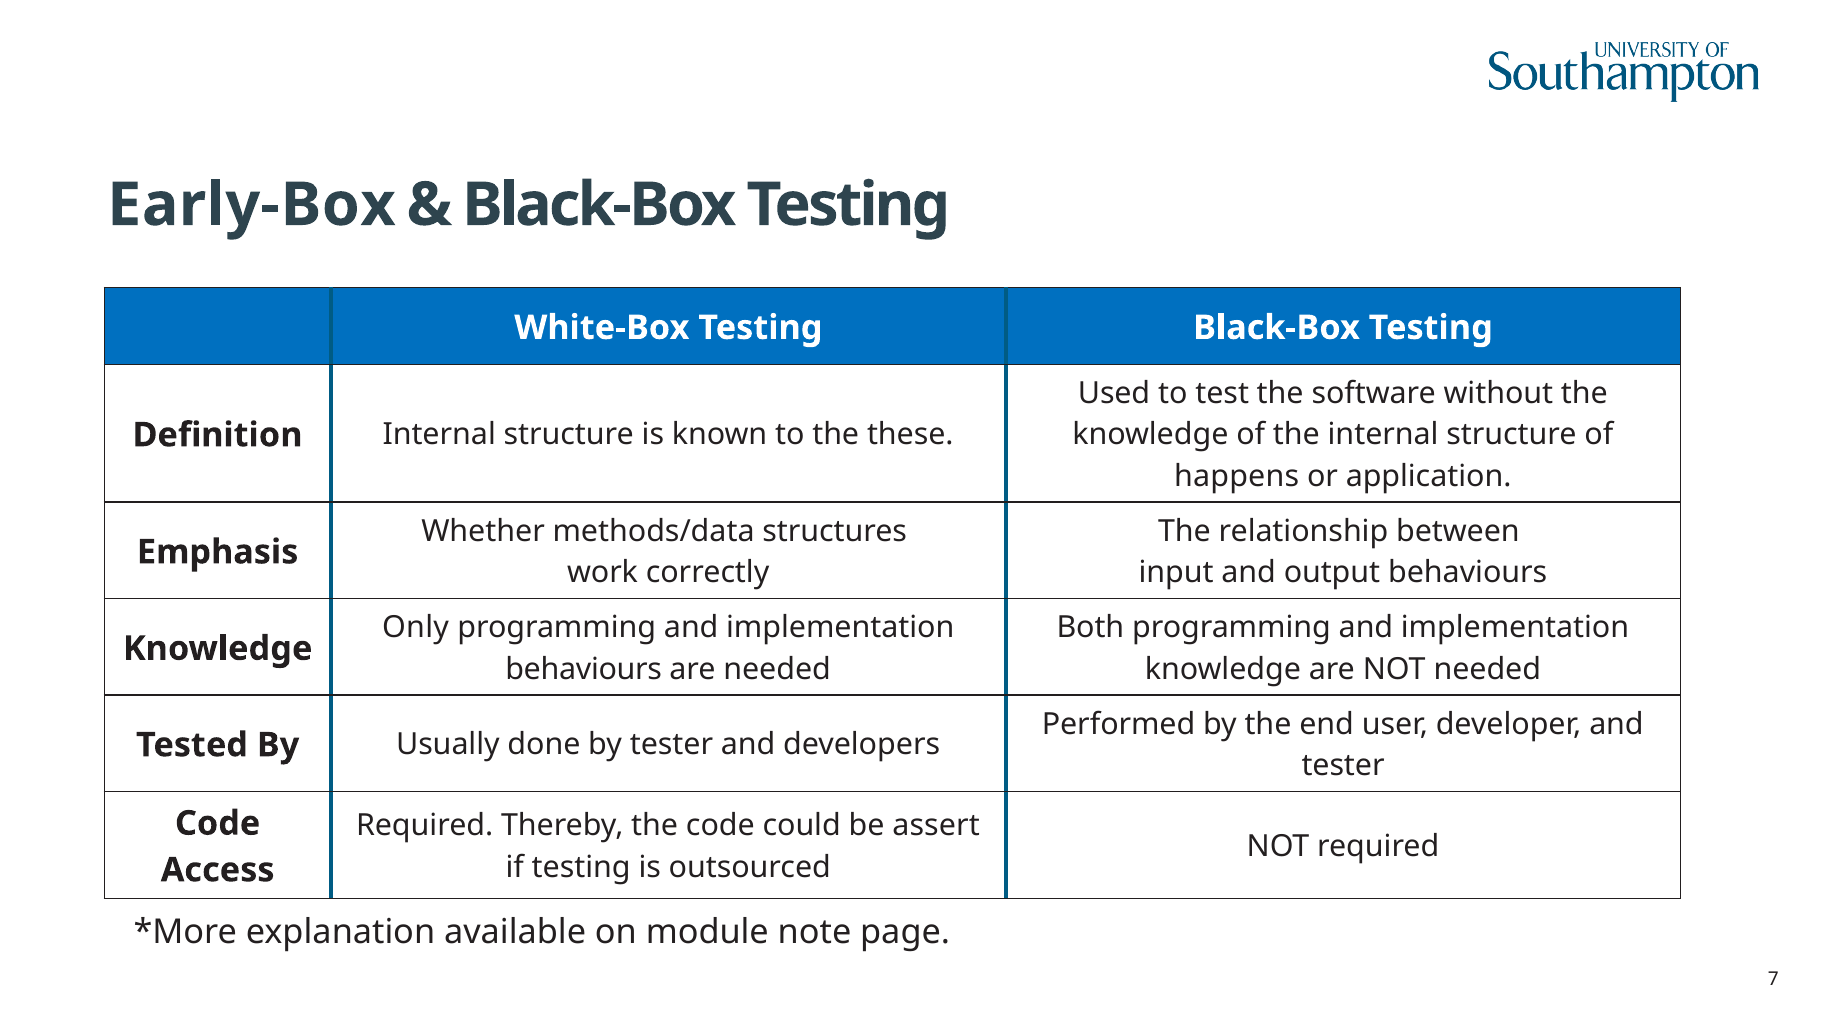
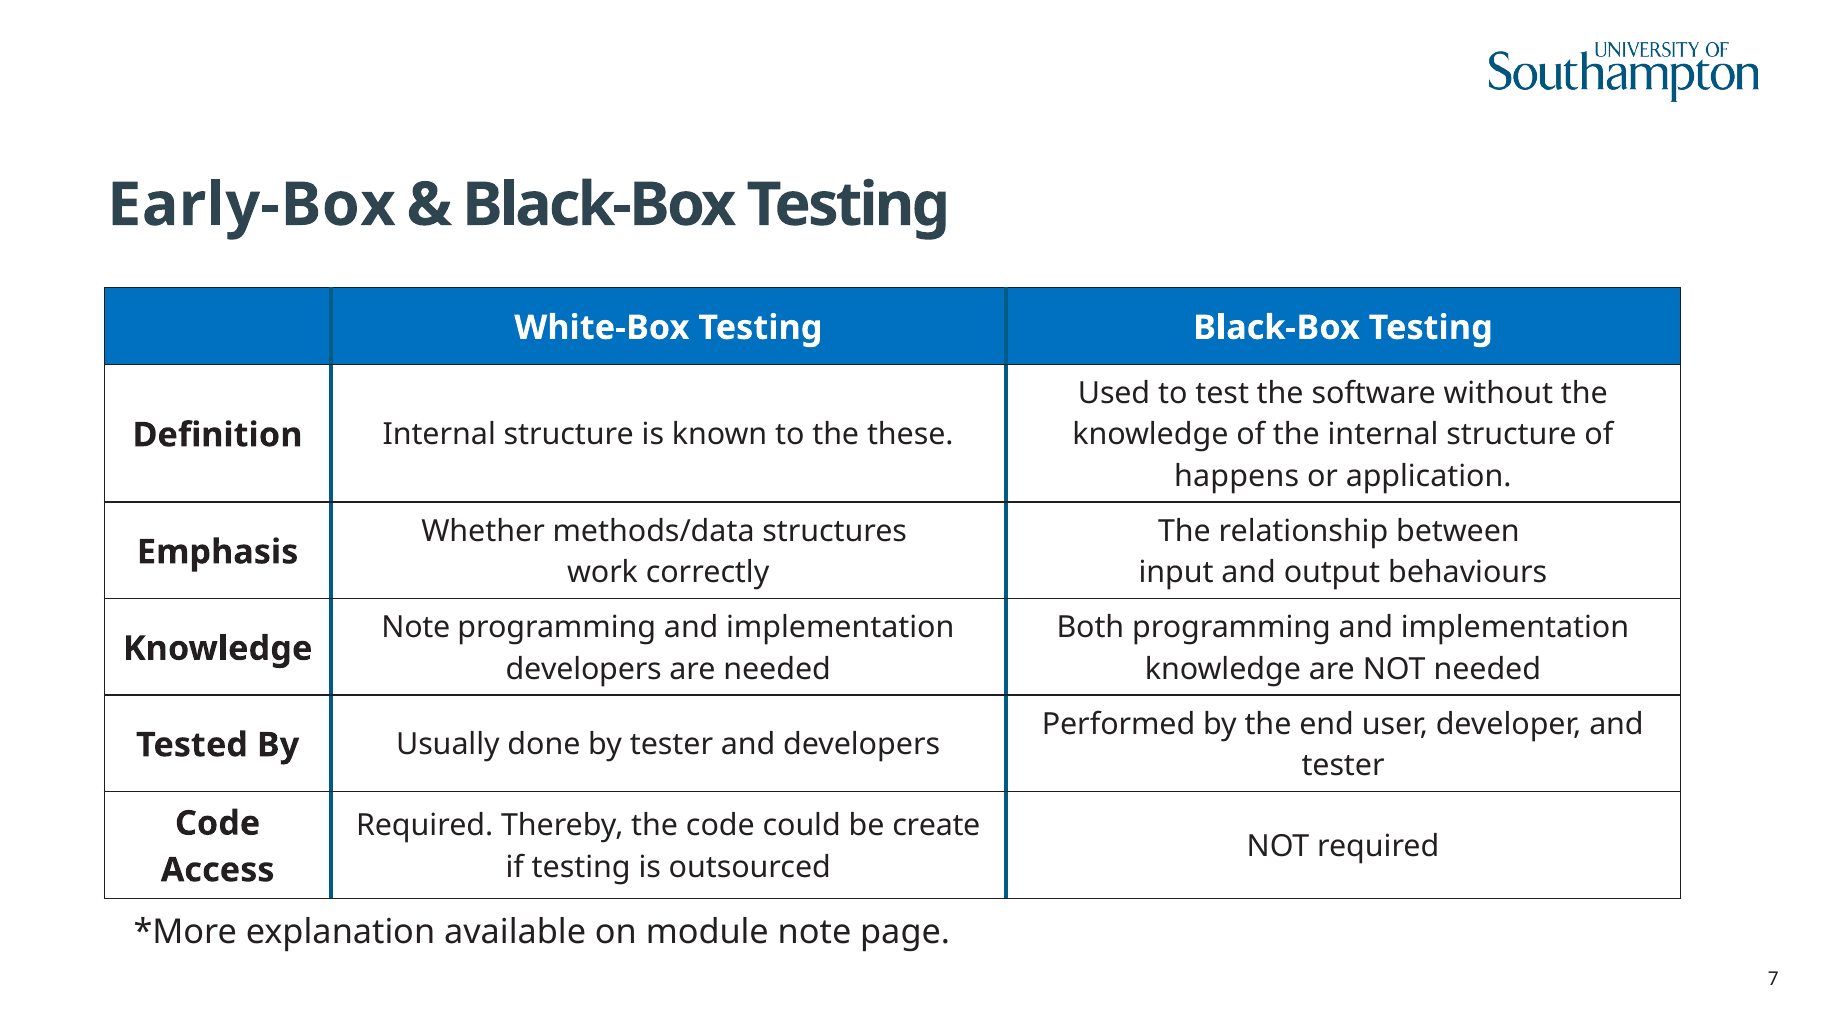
Only at (416, 628): Only -> Note
behaviours at (584, 669): behaviours -> developers
assert: assert -> create
